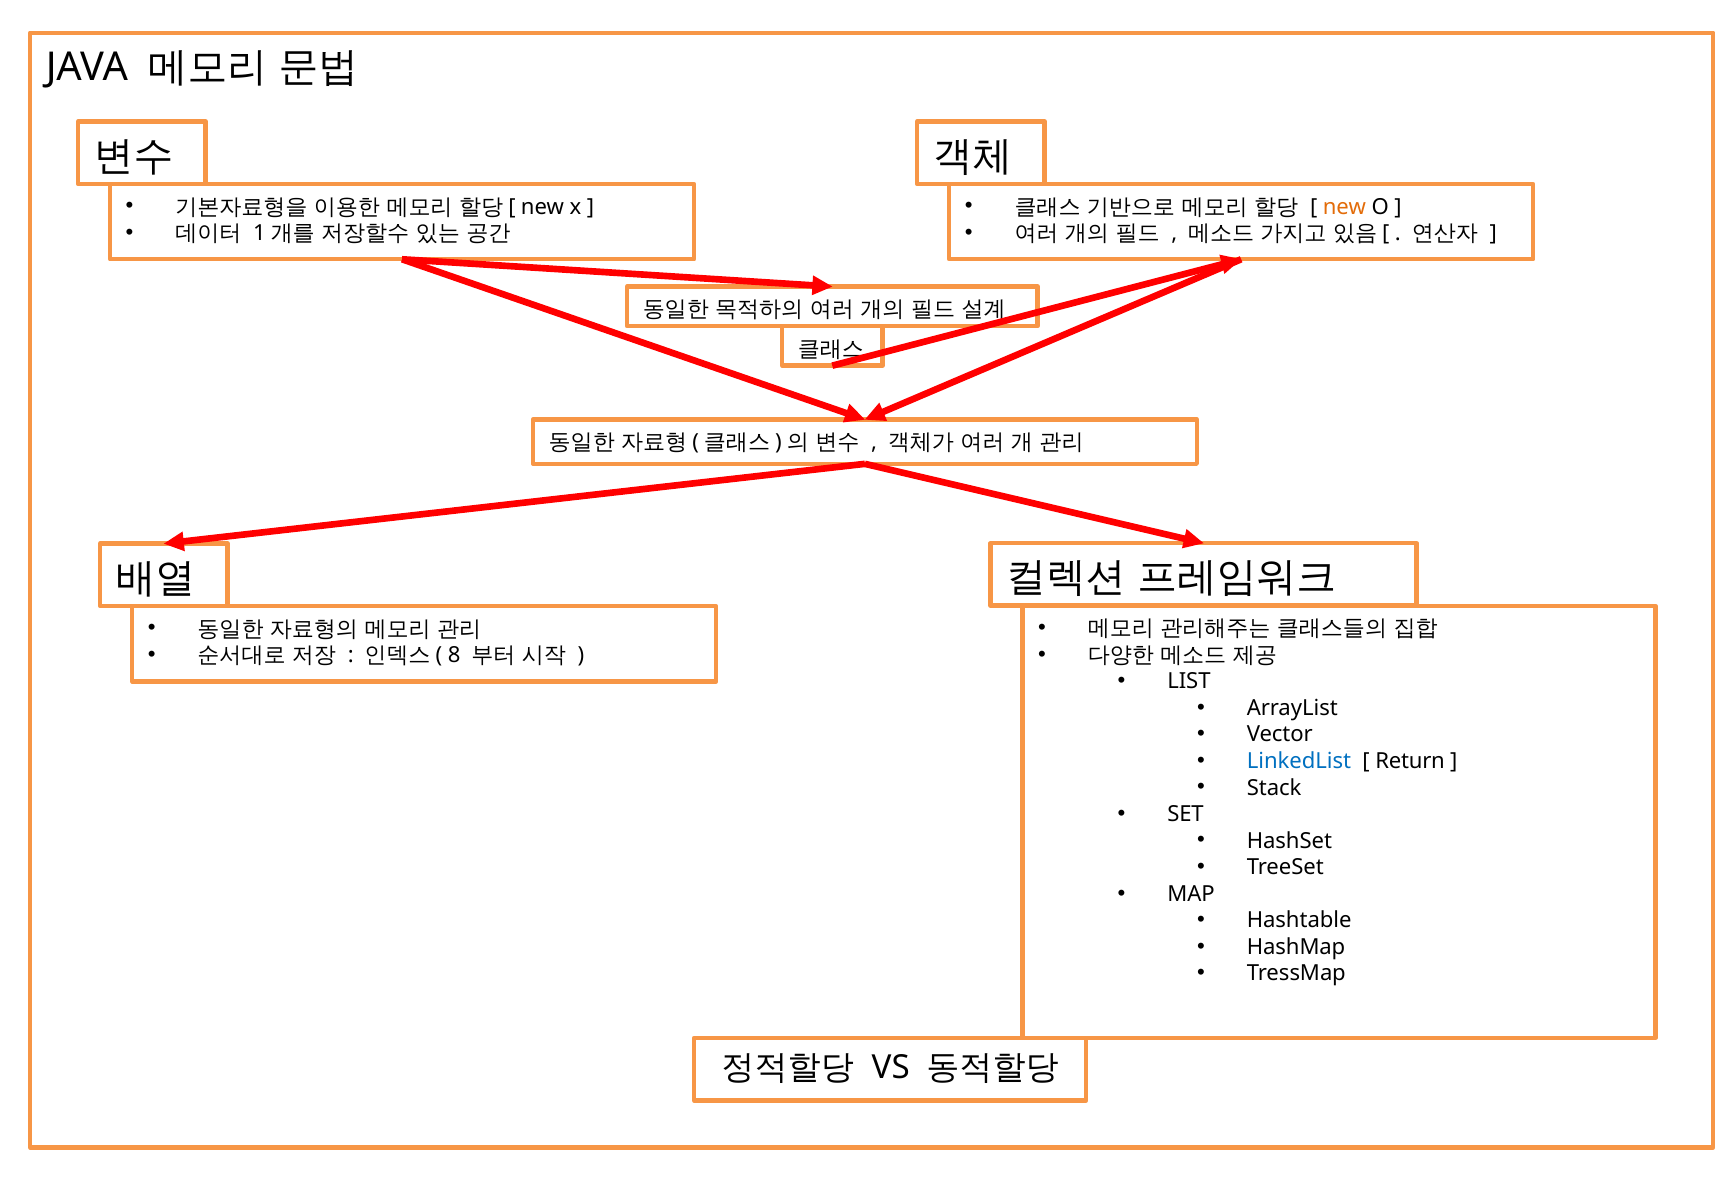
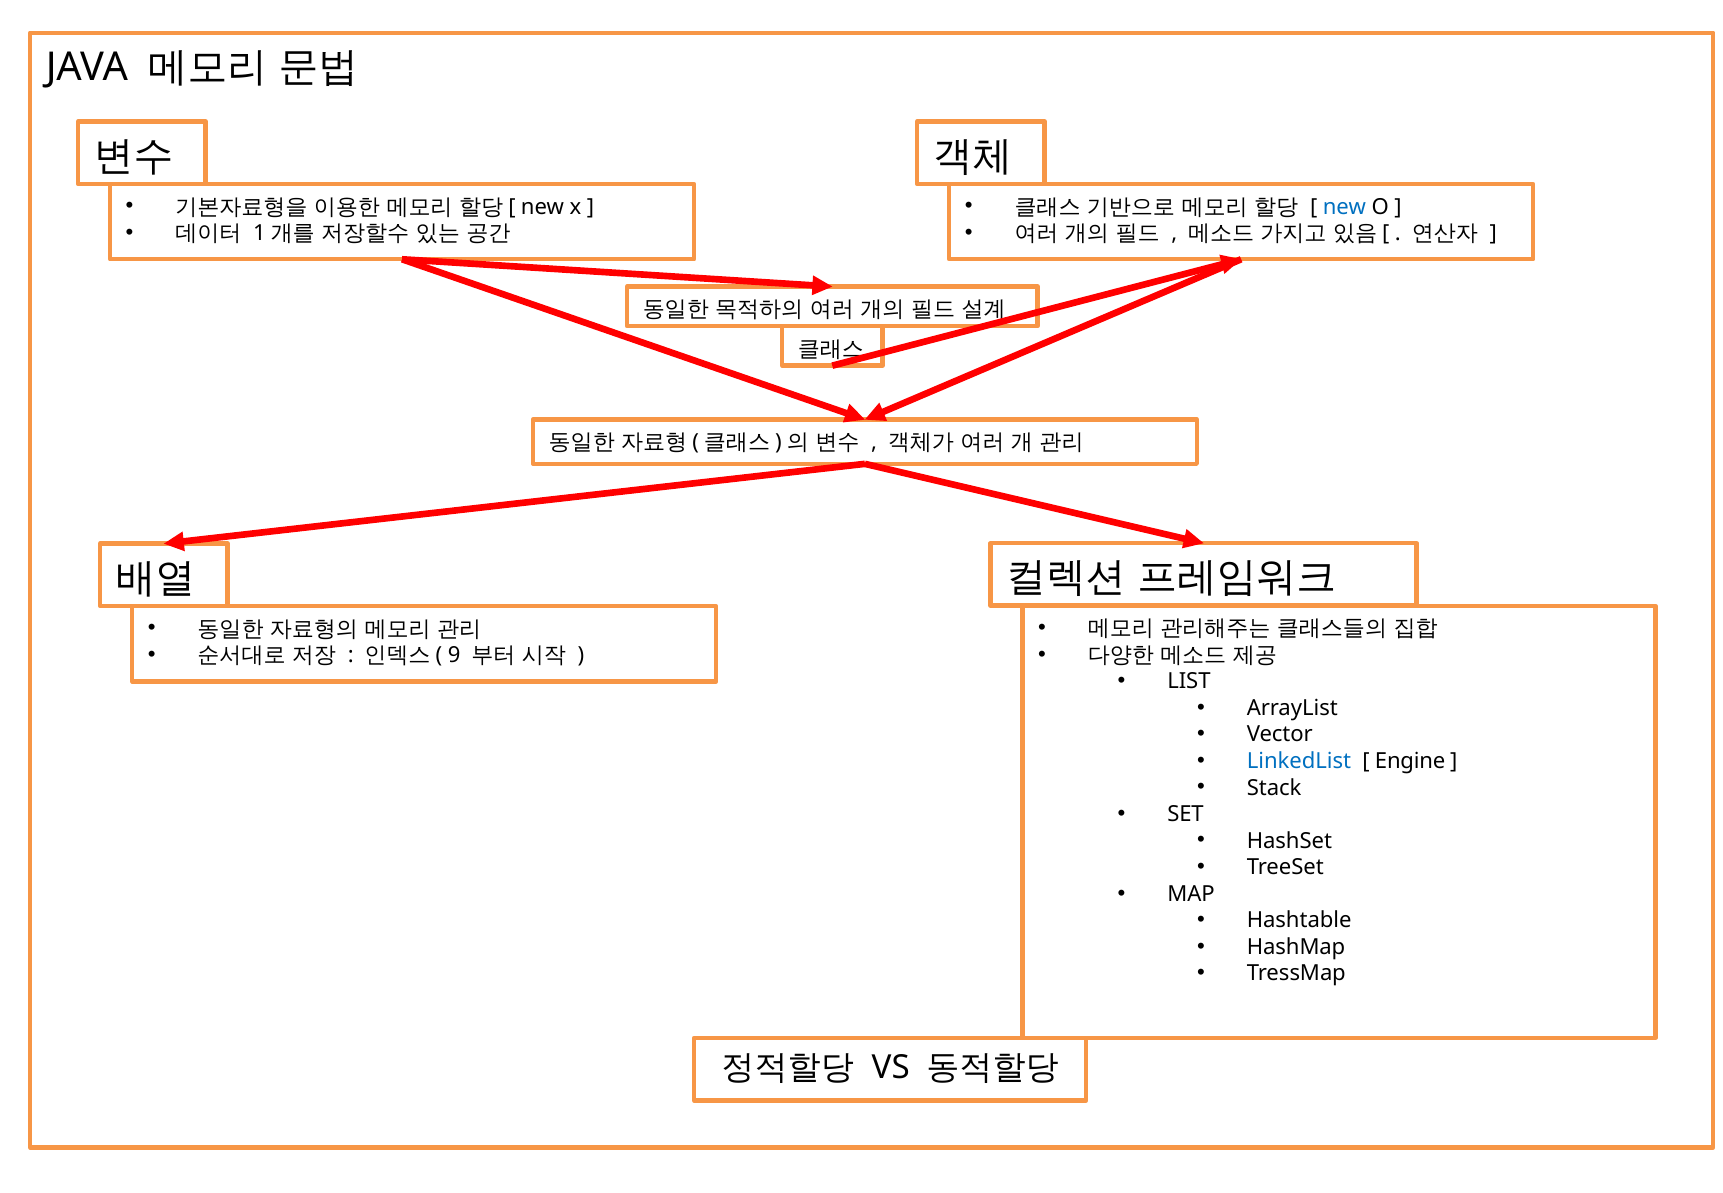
new at (1344, 207) colour: orange -> blue
8: 8 -> 9
Return: Return -> Engine
